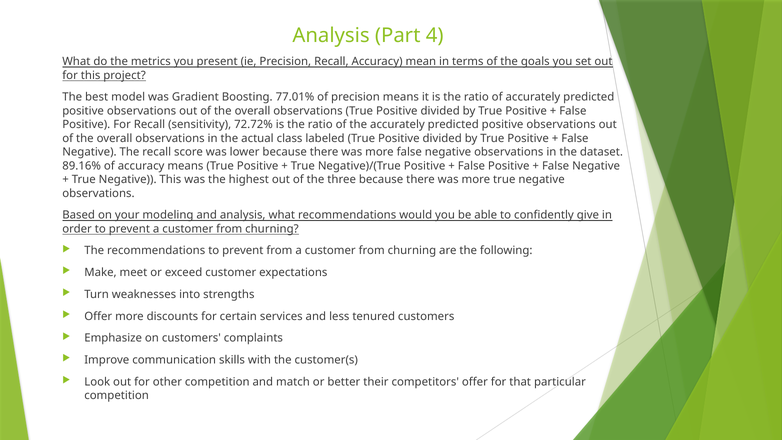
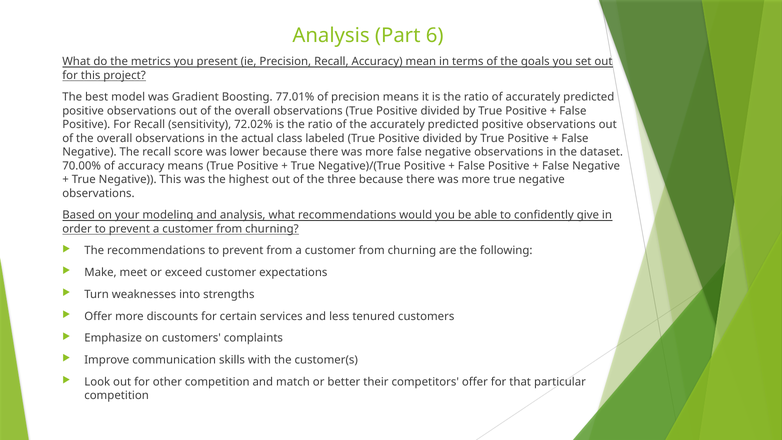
4: 4 -> 6
72.72%: 72.72% -> 72.02%
89.16%: 89.16% -> 70.00%
